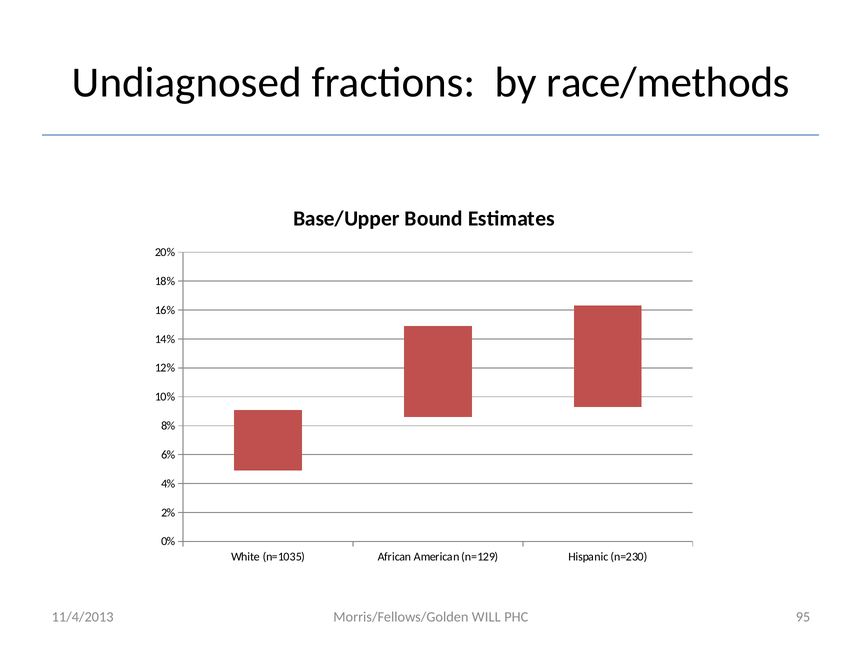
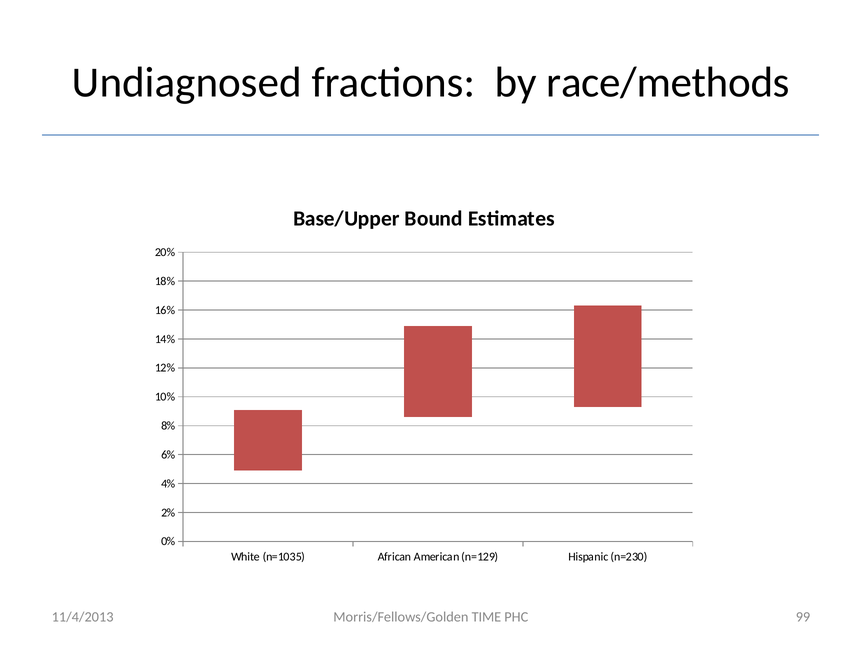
WILL: WILL -> TIME
95: 95 -> 99
